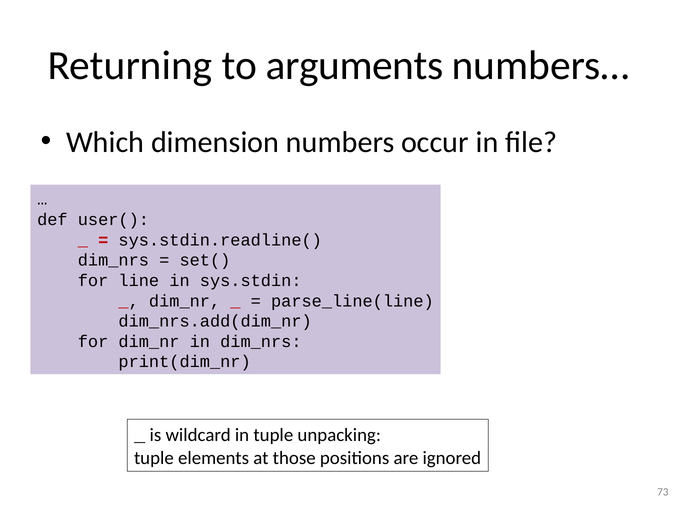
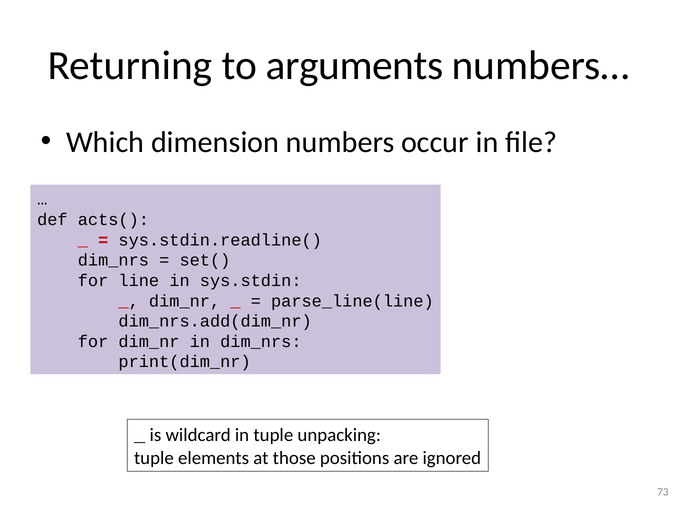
user(: user( -> acts(
